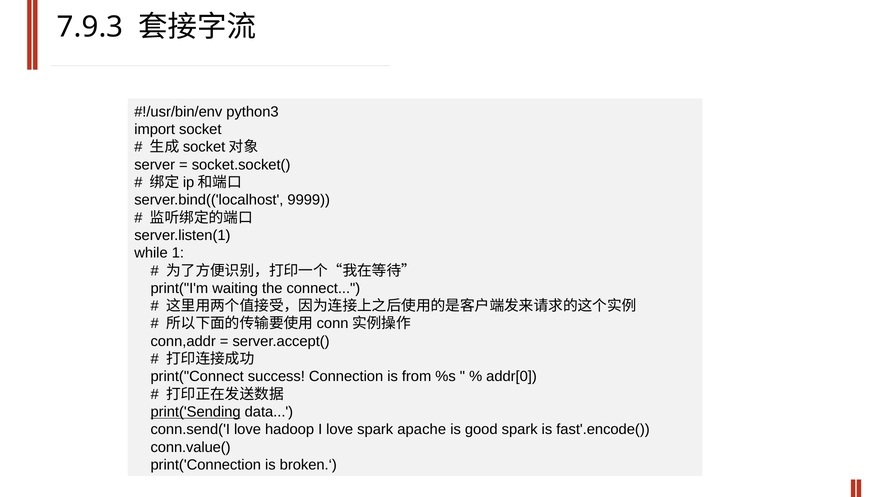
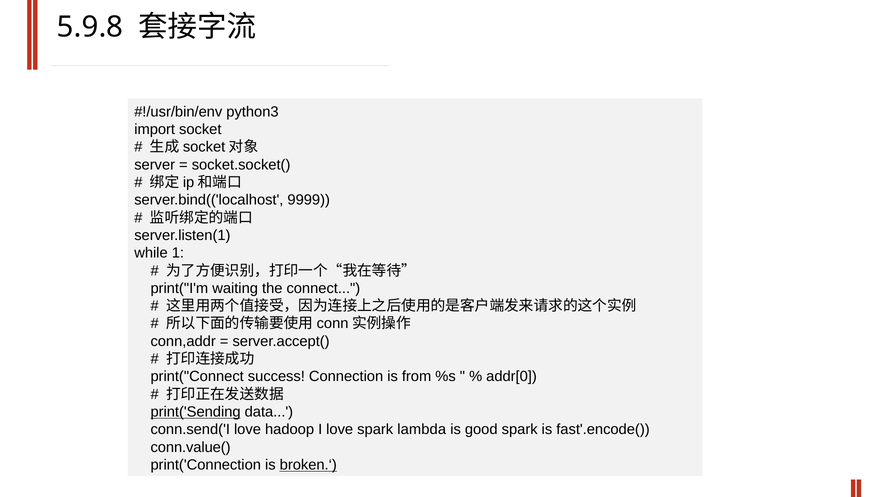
7.9.3: 7.9.3 -> 5.9.8
apache: apache -> lambda
broken.‘ underline: none -> present
